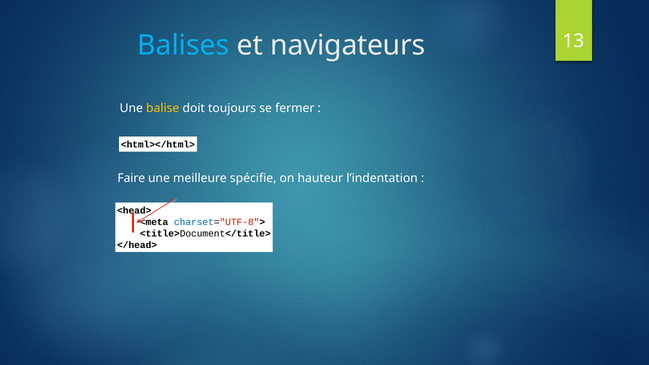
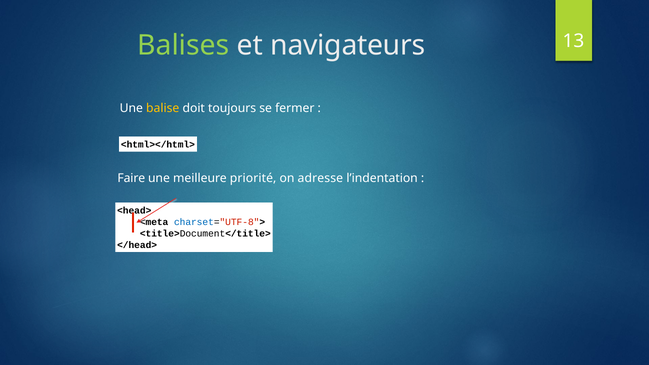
Balises colour: light blue -> light green
spécifie: spécifie -> priorité
hauteur: hauteur -> adresse
